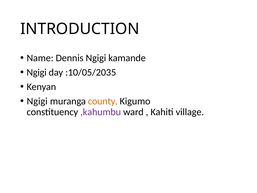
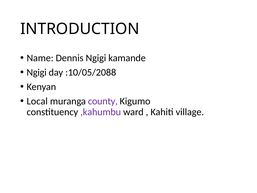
:10/05/2035: :10/05/2035 -> :10/05/2088
Ngigi at (37, 101): Ngigi -> Local
county colour: orange -> purple
